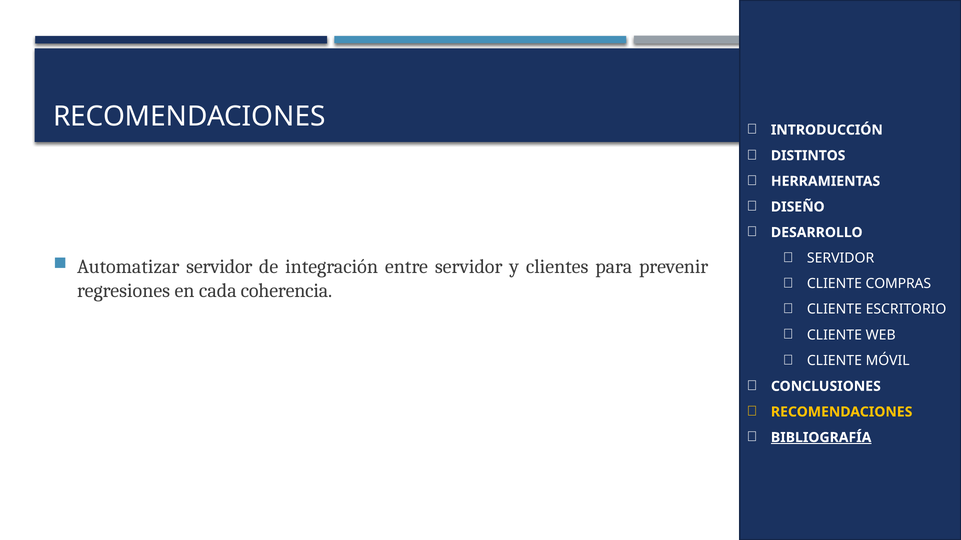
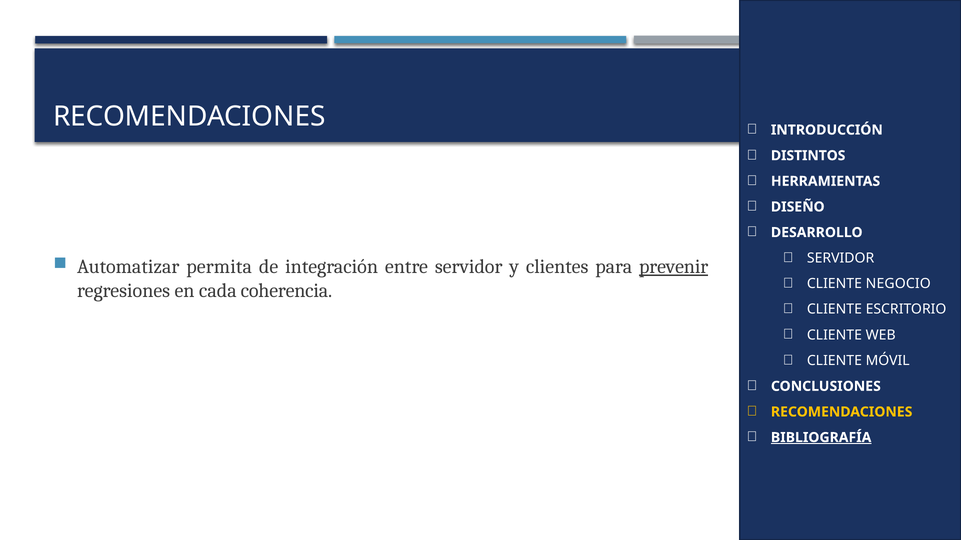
Automatizar servidor: servidor -> permita
prevenir underline: none -> present
COMPRAS: COMPRAS -> NEGOCIO
